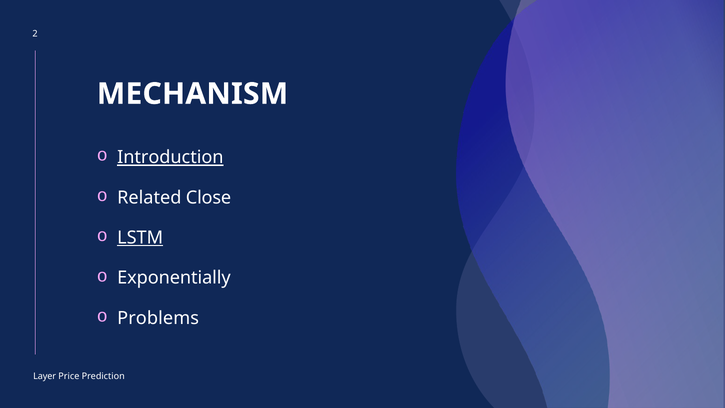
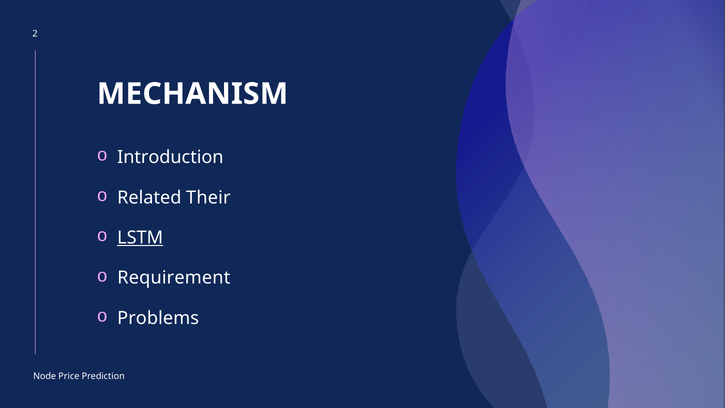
Introduction underline: present -> none
Close: Close -> Their
Exponentially: Exponentially -> Requirement
Layer: Layer -> Node
